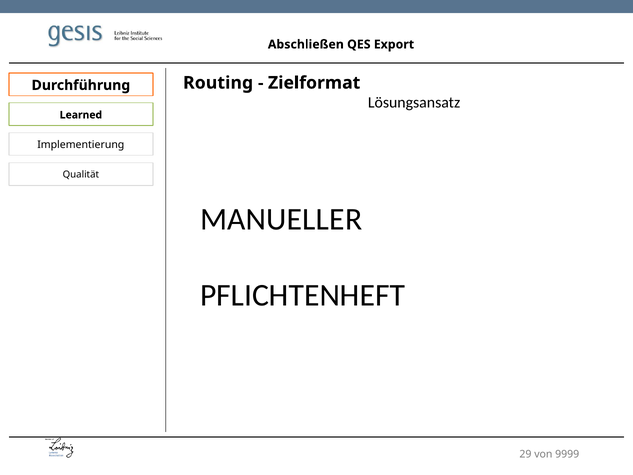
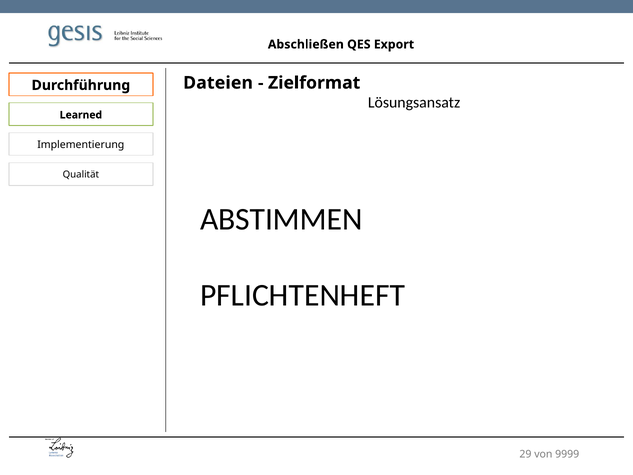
Routing: Routing -> Dateien
MANUELLER: MANUELLER -> ABSTIMMEN
